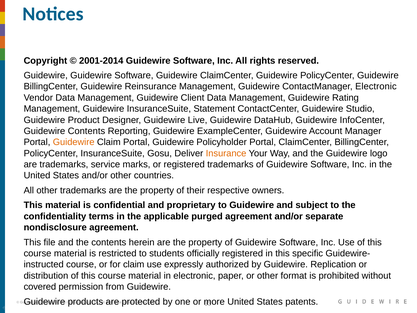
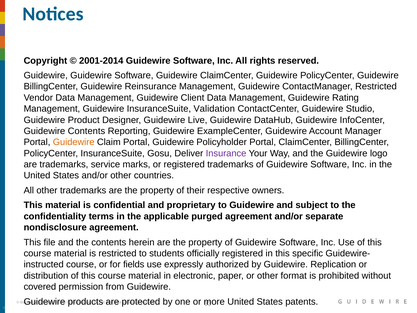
ContactManager Electronic: Electronic -> Restricted
Statement: Statement -> Validation
Insurance colour: orange -> purple
for claim: claim -> fields
